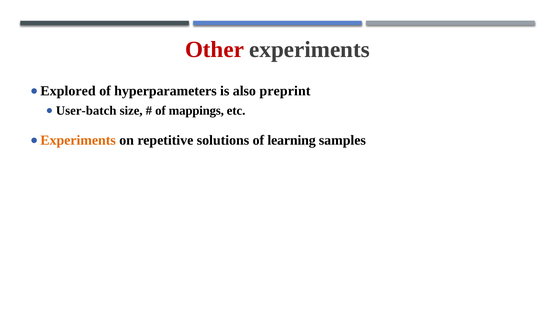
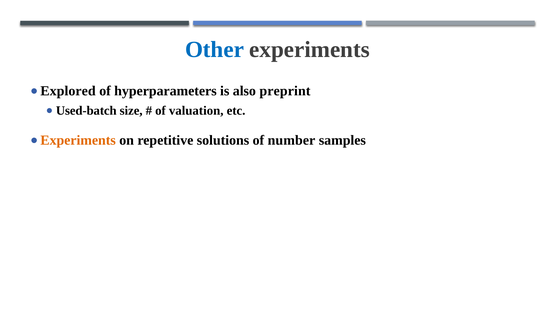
Other colour: red -> blue
User-batch: User-batch -> Used-batch
mappings: mappings -> valuation
learning: learning -> number
